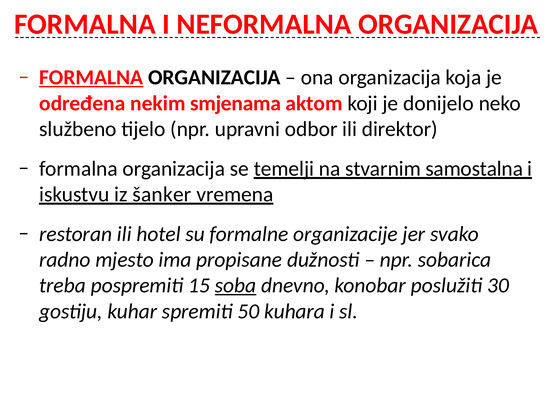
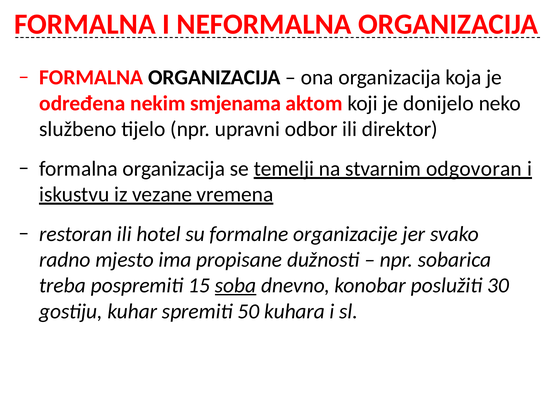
FORMALNA at (91, 78) underline: present -> none
samostalna: samostalna -> odgovoran
šanker: šanker -> vezane
